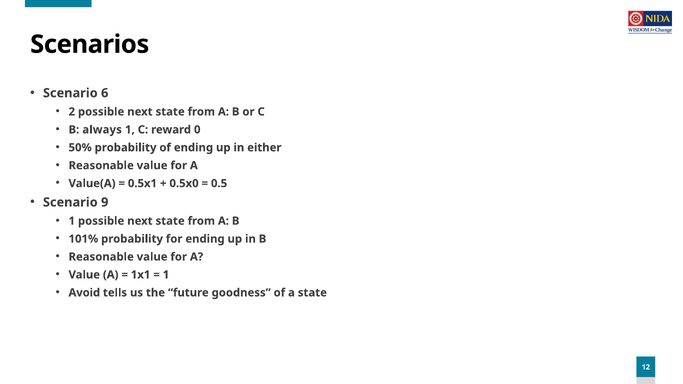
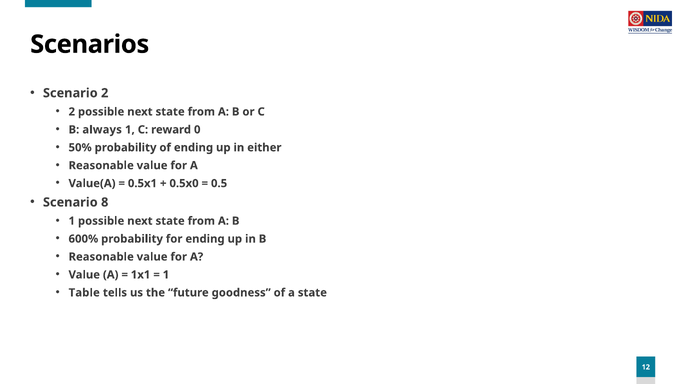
Scenario 6: 6 -> 2
9: 9 -> 8
101%: 101% -> 600%
Avoid: Avoid -> Table
